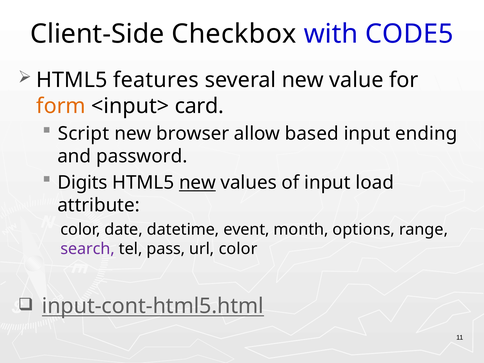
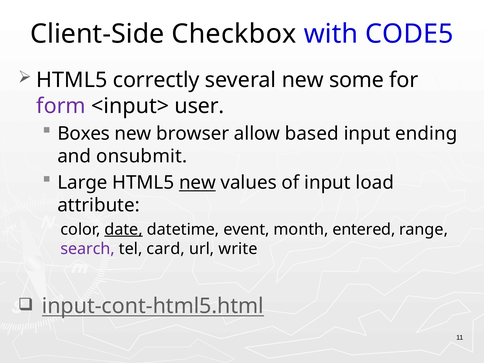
features: features -> correctly
value: value -> some
form colour: orange -> purple
card: card -> user
Script: Script -> Boxes
password: password -> onsubmit
Digits: Digits -> Large
date underline: none -> present
options: options -> entered
pass: pass -> card
url color: color -> write
